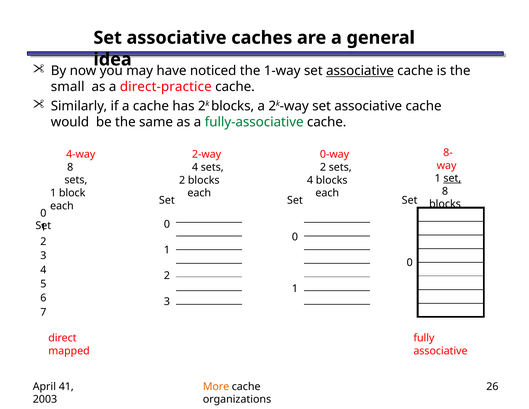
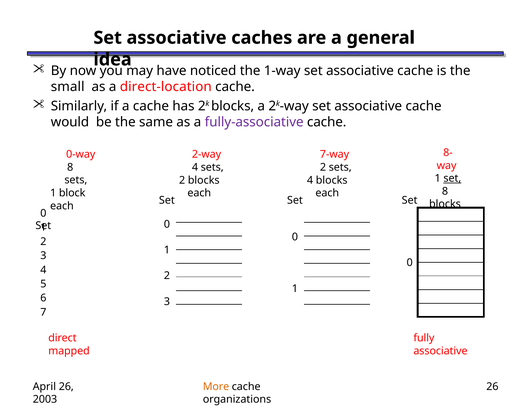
associative at (360, 71) underline: present -> none
direct-practice: direct-practice -> direct-location
fully-associative colour: green -> purple
4-way: 4-way -> 0-way
0-way: 0-way -> 7-way
April 41: 41 -> 26
